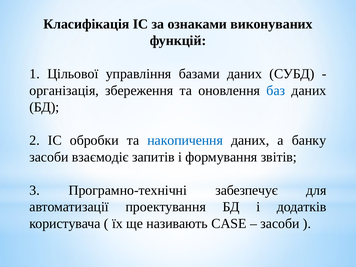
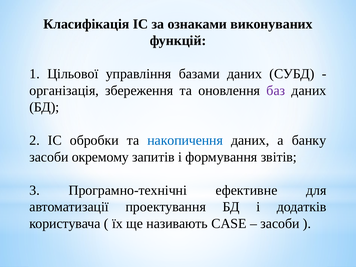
баз colour: blue -> purple
взаємодіє: взаємодіє -> окремому
забезпечує: забезпечує -> ефективне
